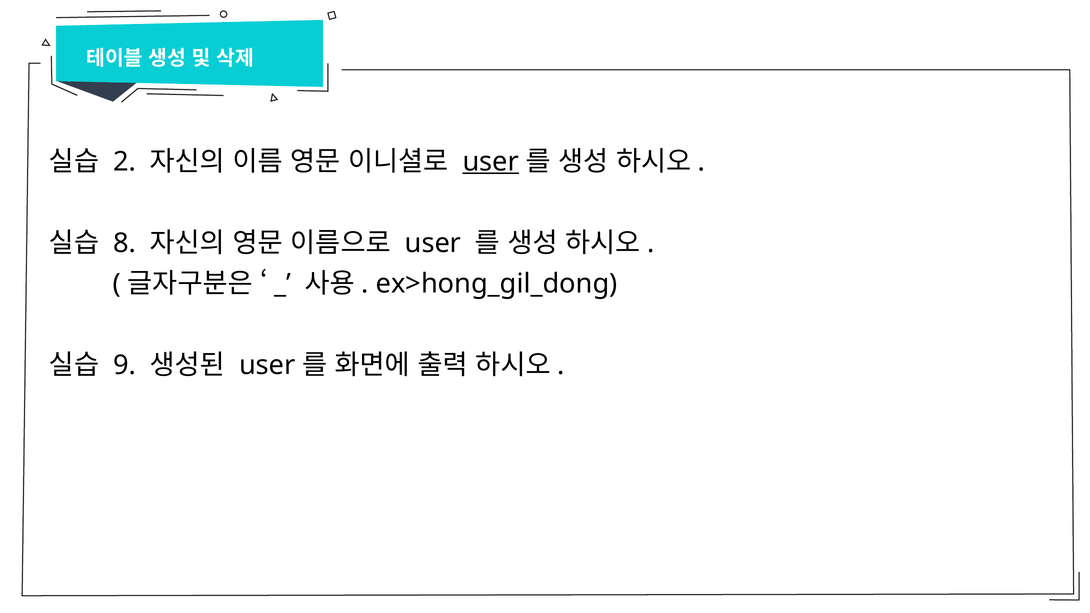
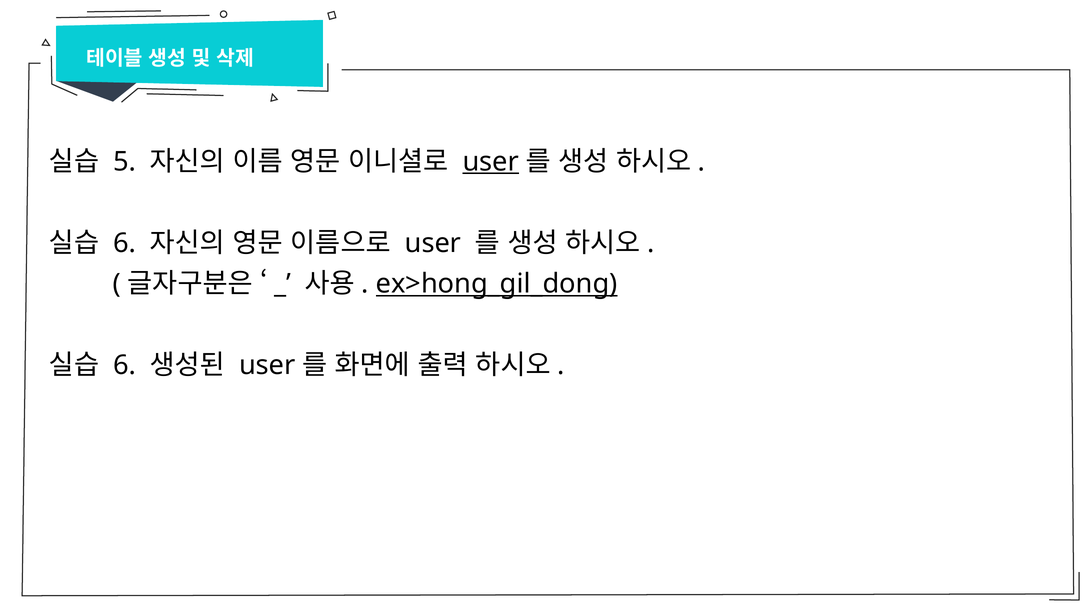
2: 2 -> 5
8 at (125, 243): 8 -> 6
ex>hong_gil_dong underline: none -> present
9 at (125, 366): 9 -> 6
